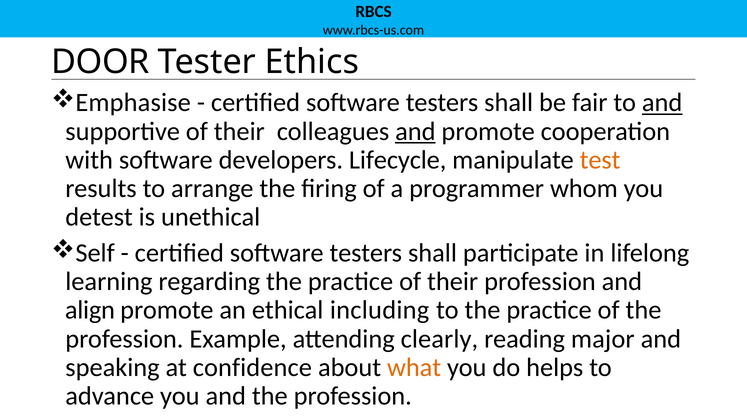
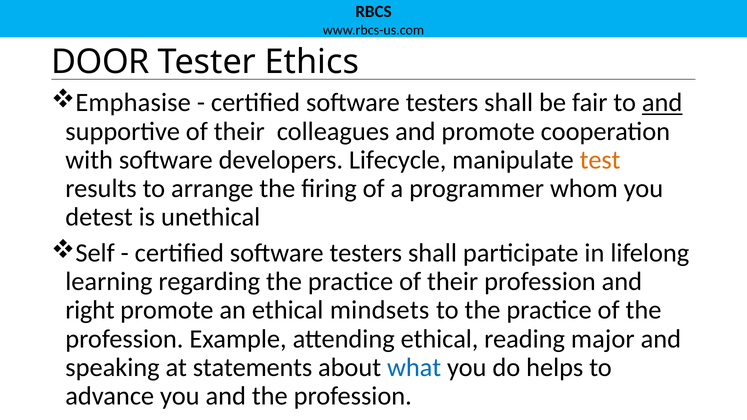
and at (415, 131) underline: present -> none
align: align -> right
including: including -> mindsets
attending clearly: clearly -> ethical
confidence: confidence -> statements
what colour: orange -> blue
